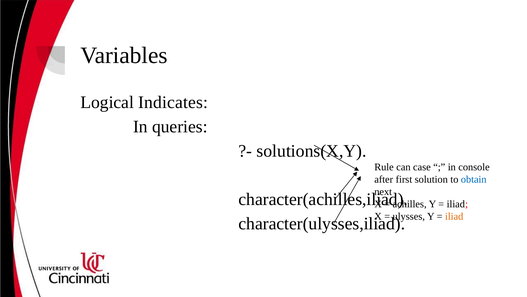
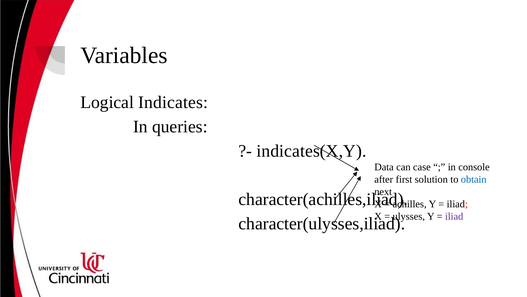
solutions(X,Y: solutions(X,Y -> indicates(X,Y
Rule: Rule -> Data
iliad at (454, 216) colour: orange -> purple
